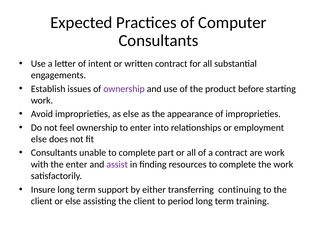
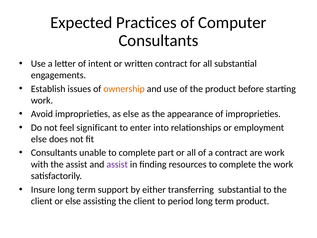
ownership at (124, 89) colour: purple -> orange
feel ownership: ownership -> significant
the enter: enter -> assist
transferring continuing: continuing -> substantial
term training: training -> product
